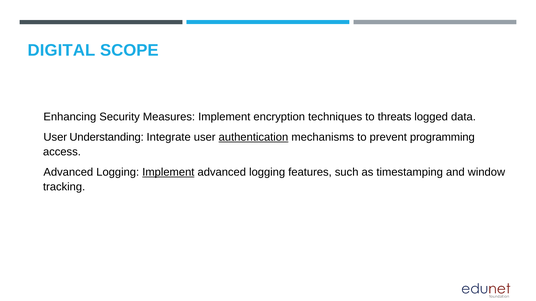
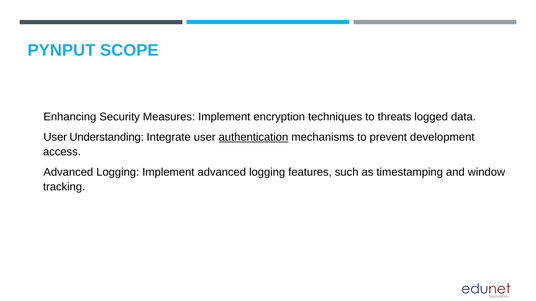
DIGITAL: DIGITAL -> PYNPUT
programming: programming -> development
Implement at (168, 173) underline: present -> none
